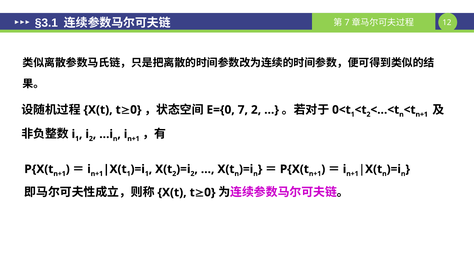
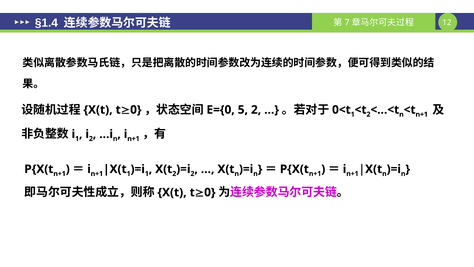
§3.1: §3.1 -> §1.4
7: 7 -> 5
